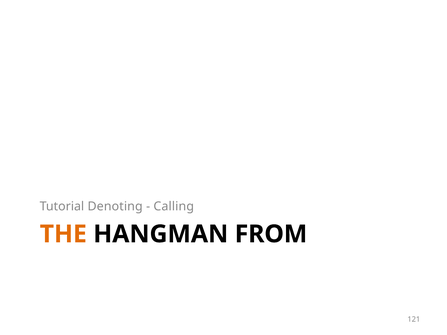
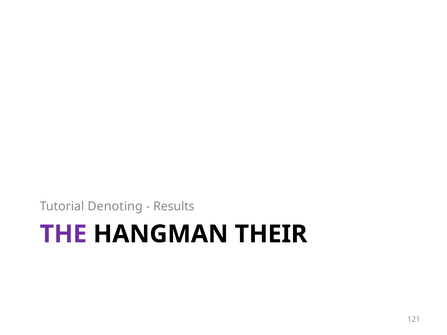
Calling: Calling -> Results
THE colour: orange -> purple
FROM: FROM -> THEIR
